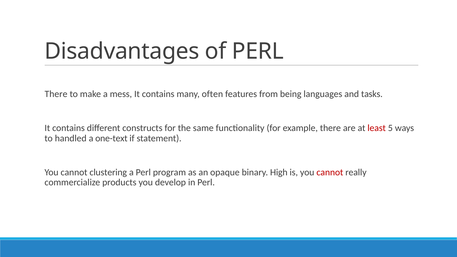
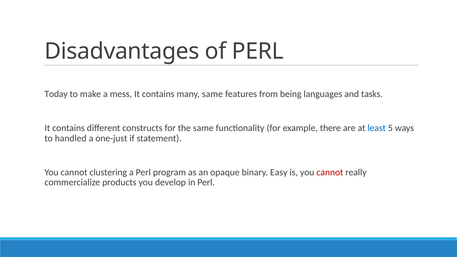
There at (56, 94): There -> Today
many often: often -> same
least colour: red -> blue
one-text: one-text -> one-just
High: High -> Easy
